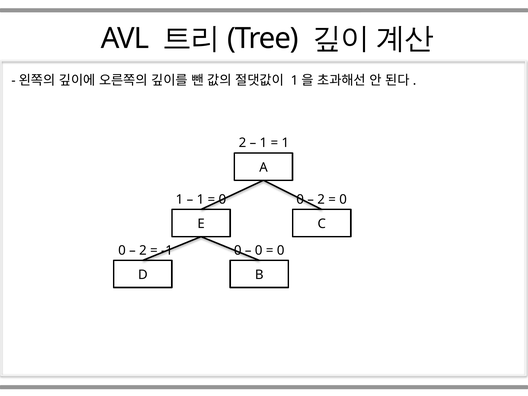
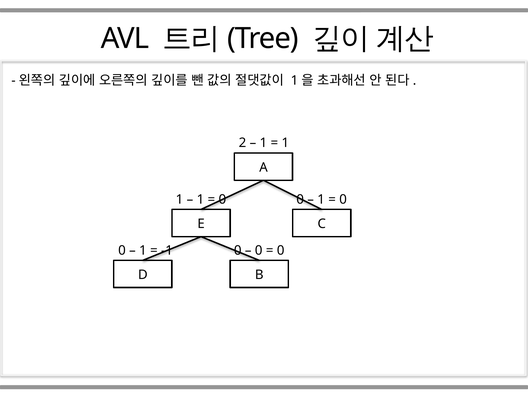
2 at (321, 200): 2 -> 1
2 at (143, 250): 2 -> 1
